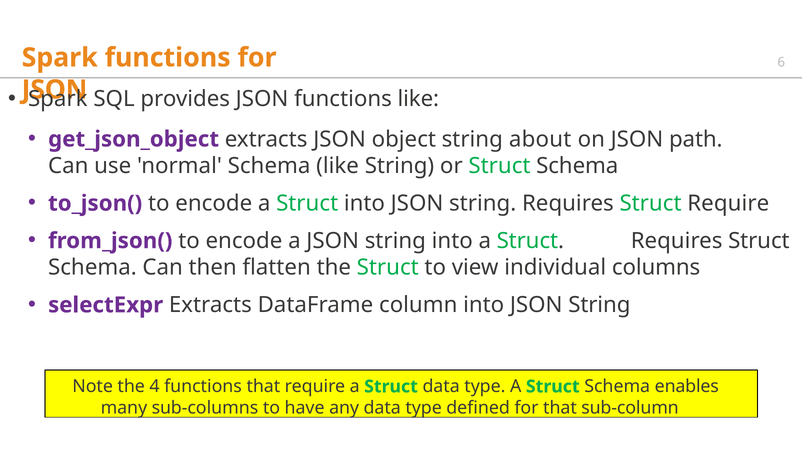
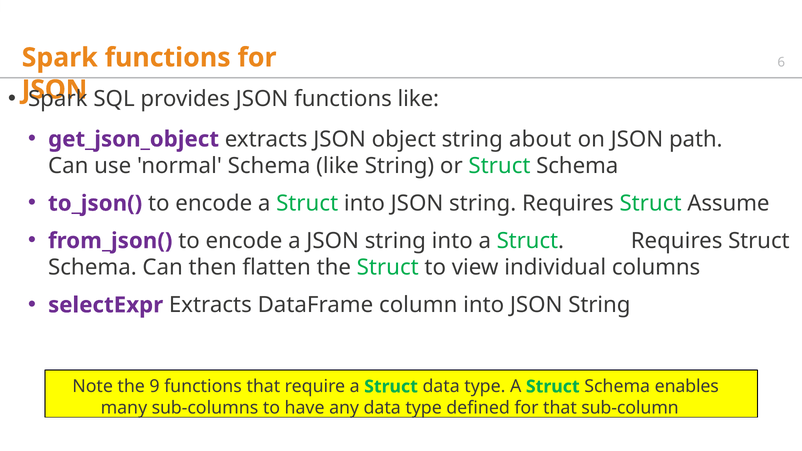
Struct Require: Require -> Assume
4: 4 -> 9
